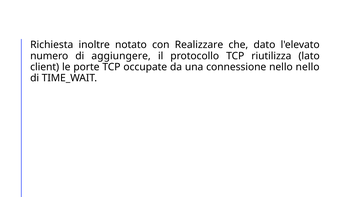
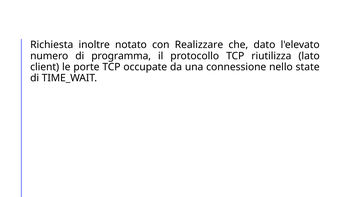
aggiungere: aggiungere -> programma
nello nello: nello -> state
